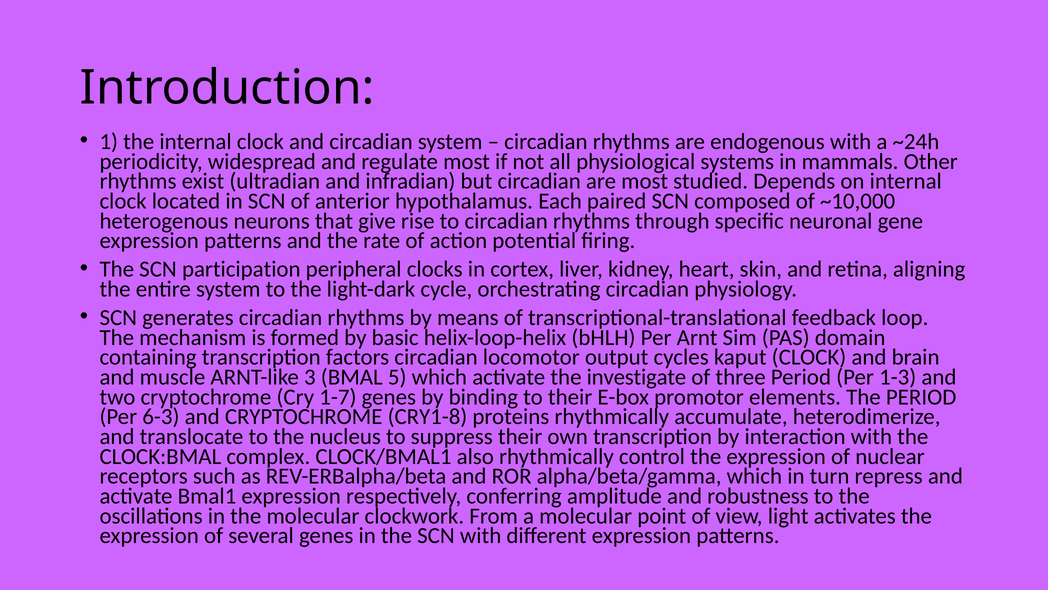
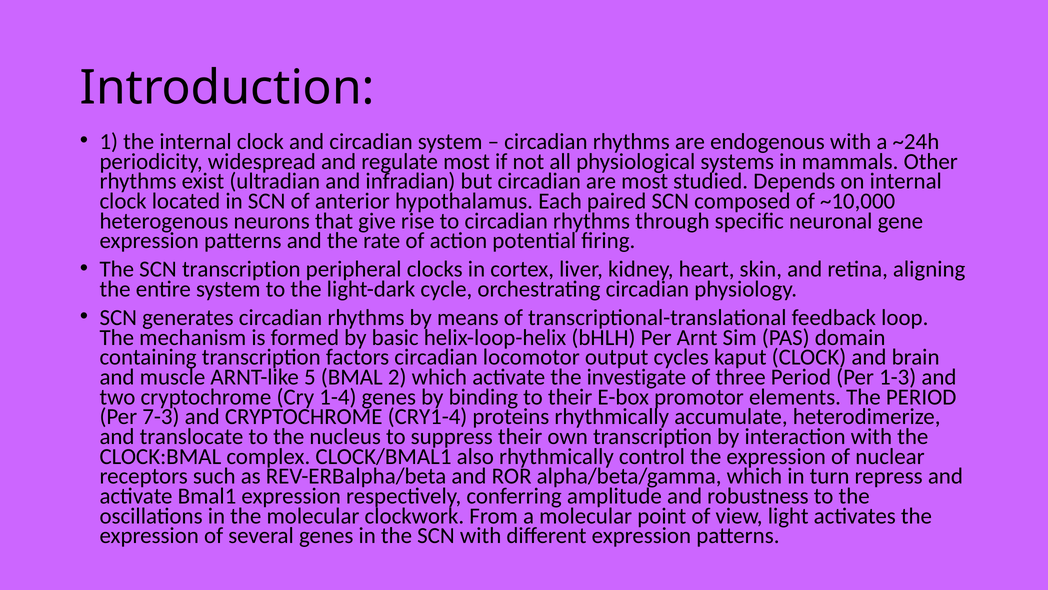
SCN participation: participation -> transcription
3: 3 -> 5
5: 5 -> 2
1-7: 1-7 -> 1-4
6-3: 6-3 -> 7-3
CRY1-8: CRY1-8 -> CRY1-4
